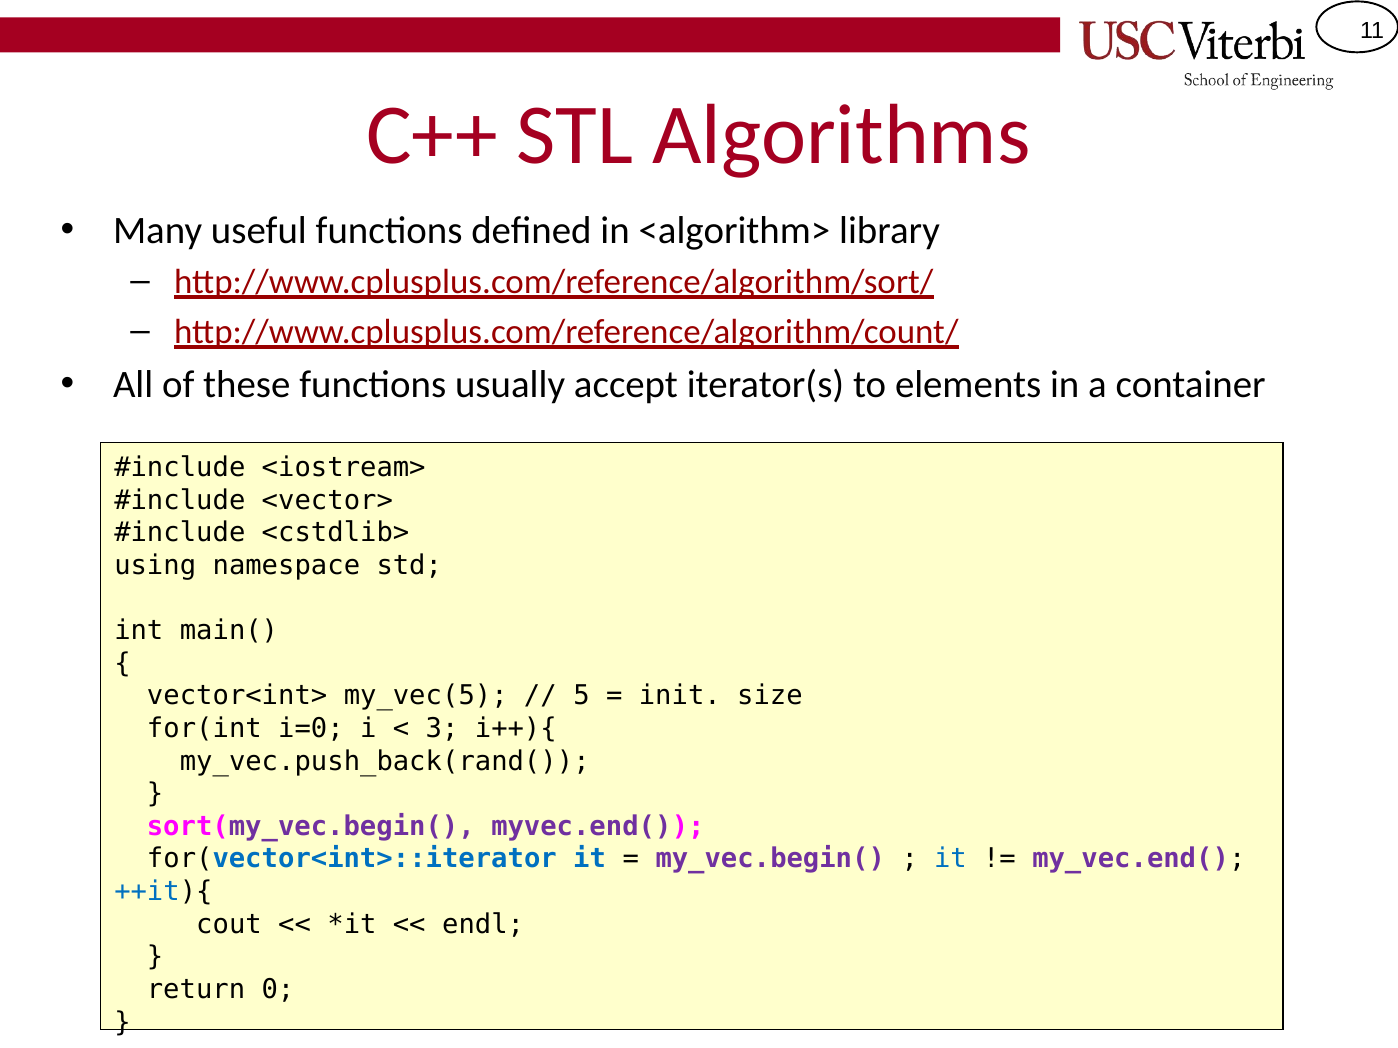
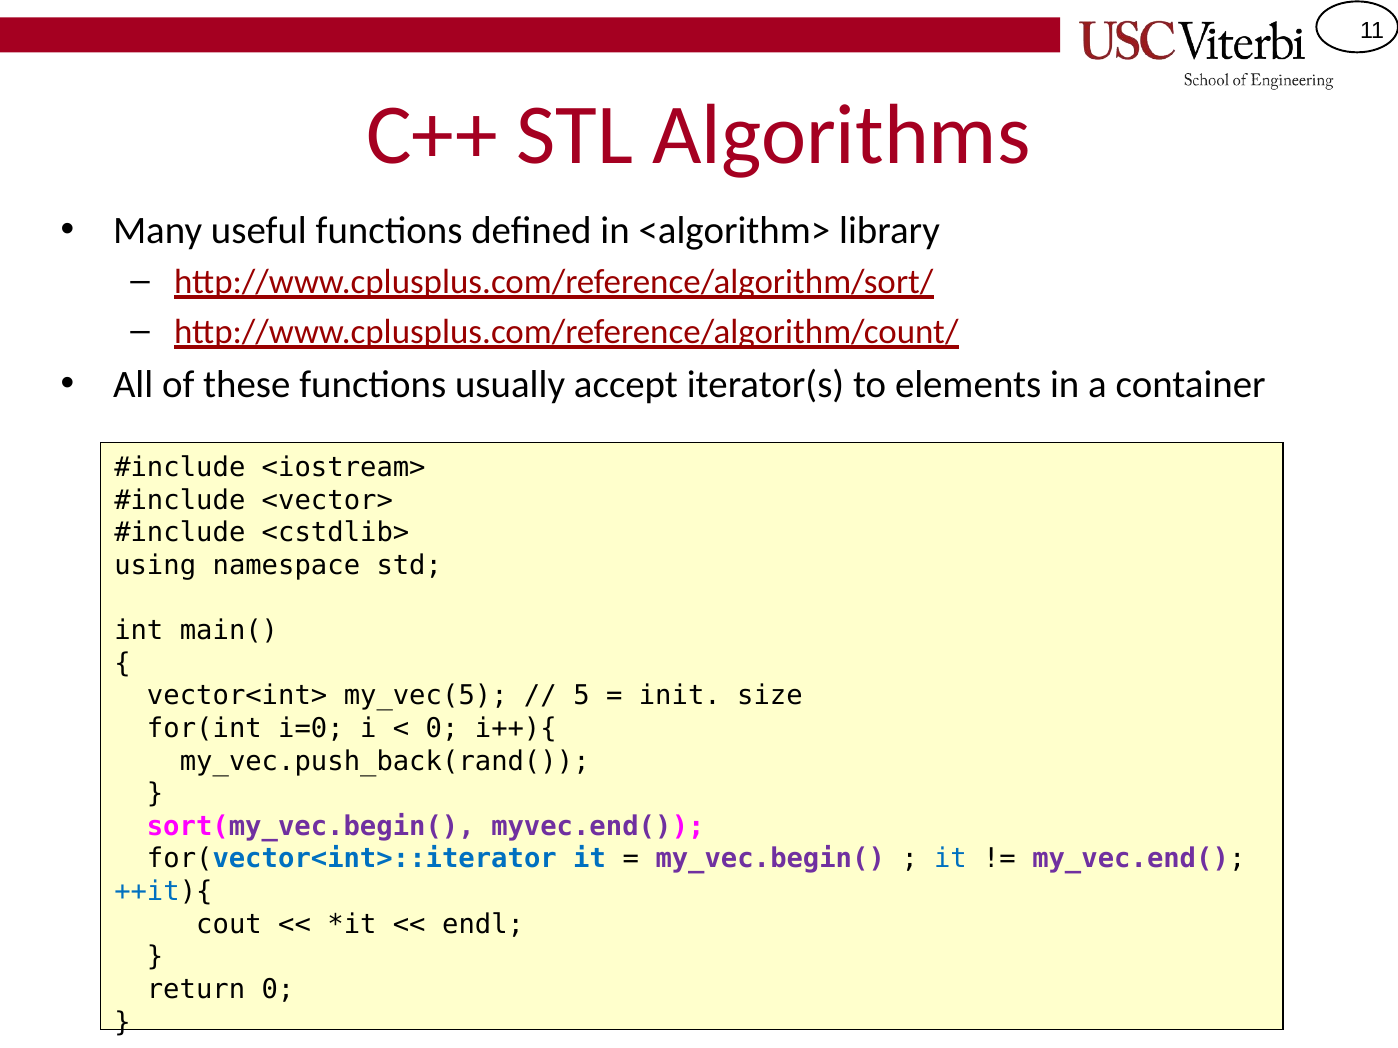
3 at (442, 729): 3 -> 0
